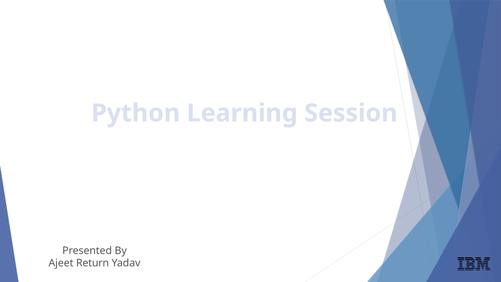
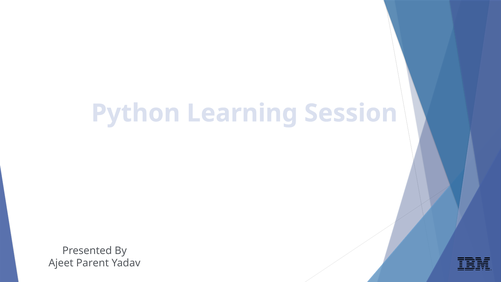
Return: Return -> Parent
